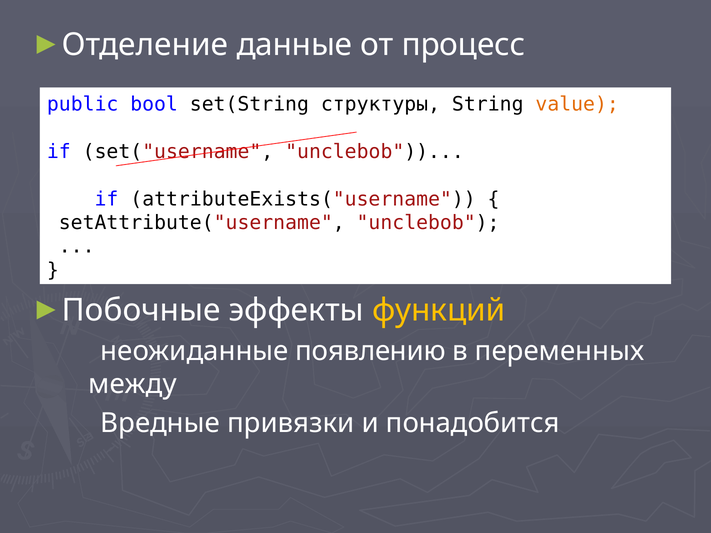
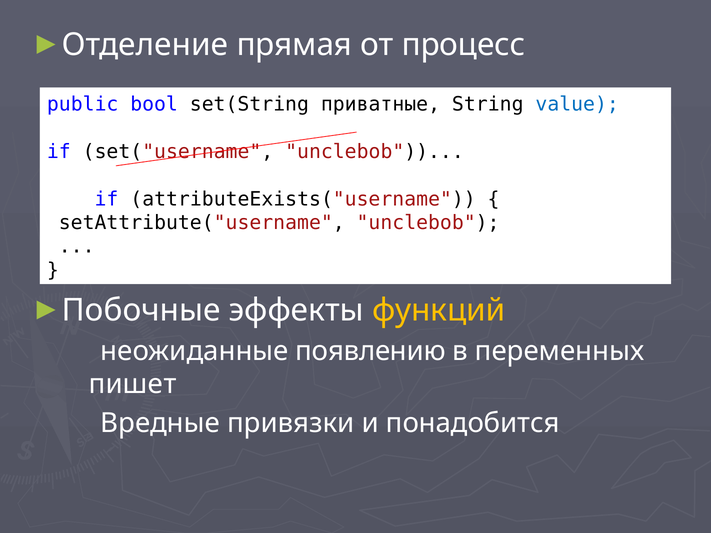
данные: данные -> прямая
структуры: структуры -> приватные
value colour: orange -> blue
между: между -> пишет
